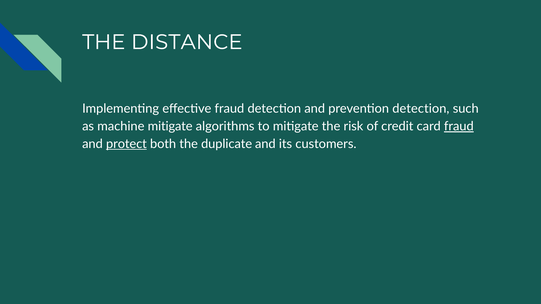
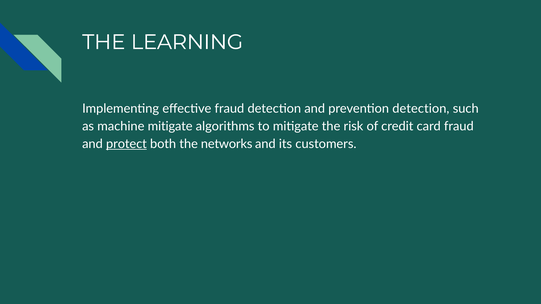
DISTANCE: DISTANCE -> LEARNING
fraud at (459, 126) underline: present -> none
duplicate: duplicate -> networks
